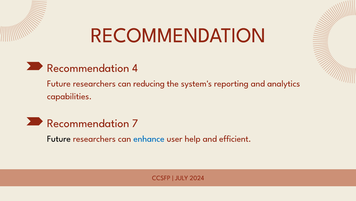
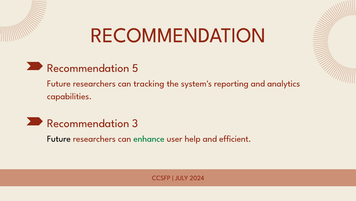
4: 4 -> 5
reducing: reducing -> tracking
7: 7 -> 3
enhance colour: blue -> green
